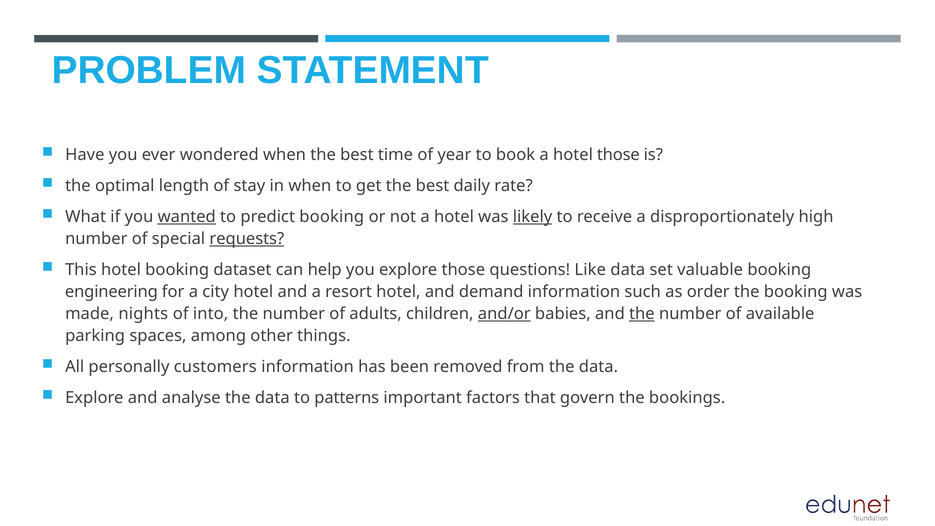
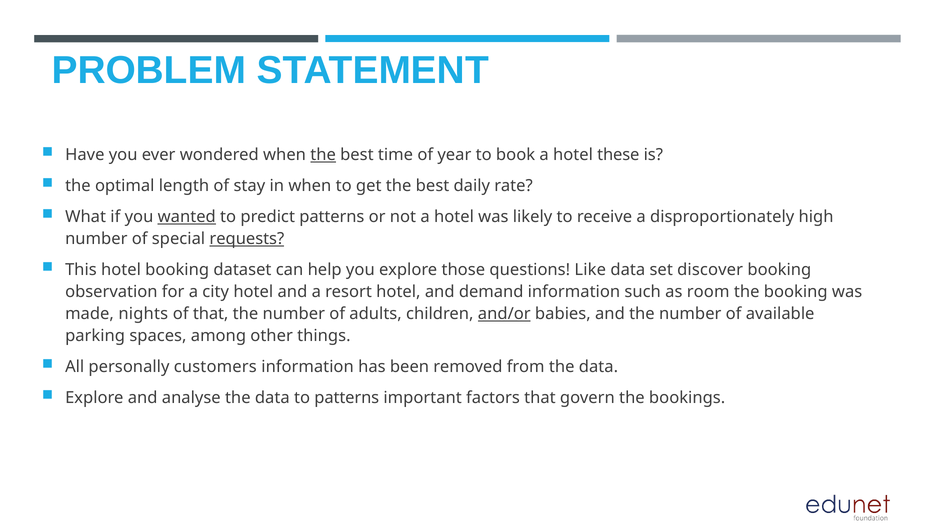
the at (323, 155) underline: none -> present
hotel those: those -> these
predict booking: booking -> patterns
likely underline: present -> none
valuable: valuable -> discover
engineering: engineering -> observation
order: order -> room
of into: into -> that
the at (642, 314) underline: present -> none
